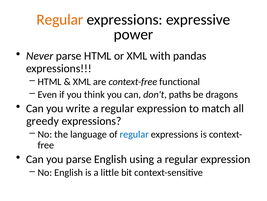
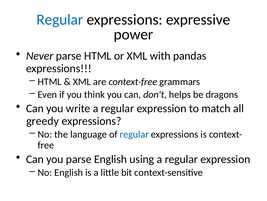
Regular at (60, 20) colour: orange -> blue
functional: functional -> grammars
paths: paths -> helps
